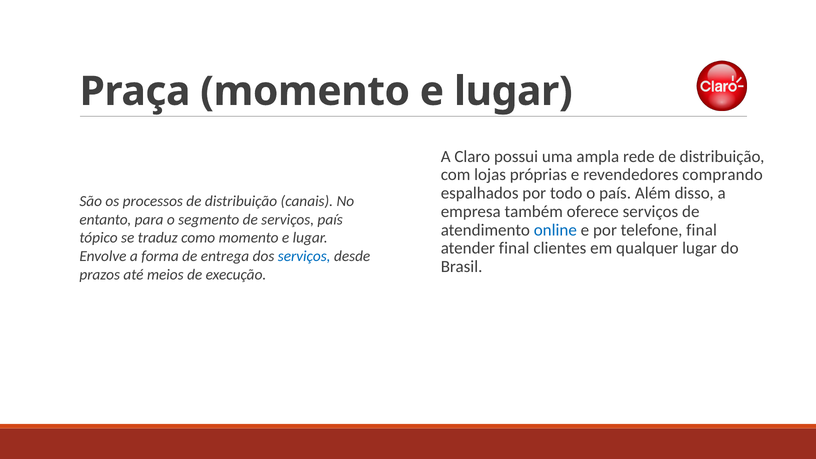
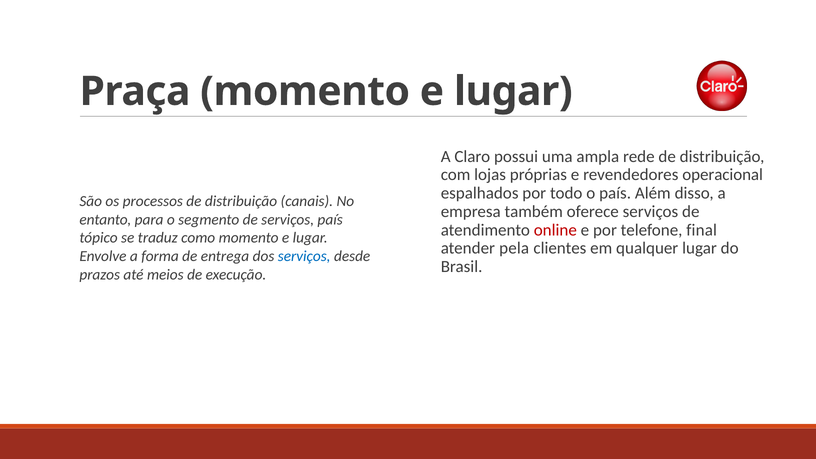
comprando: comprando -> operacional
online colour: blue -> red
atender final: final -> pela
